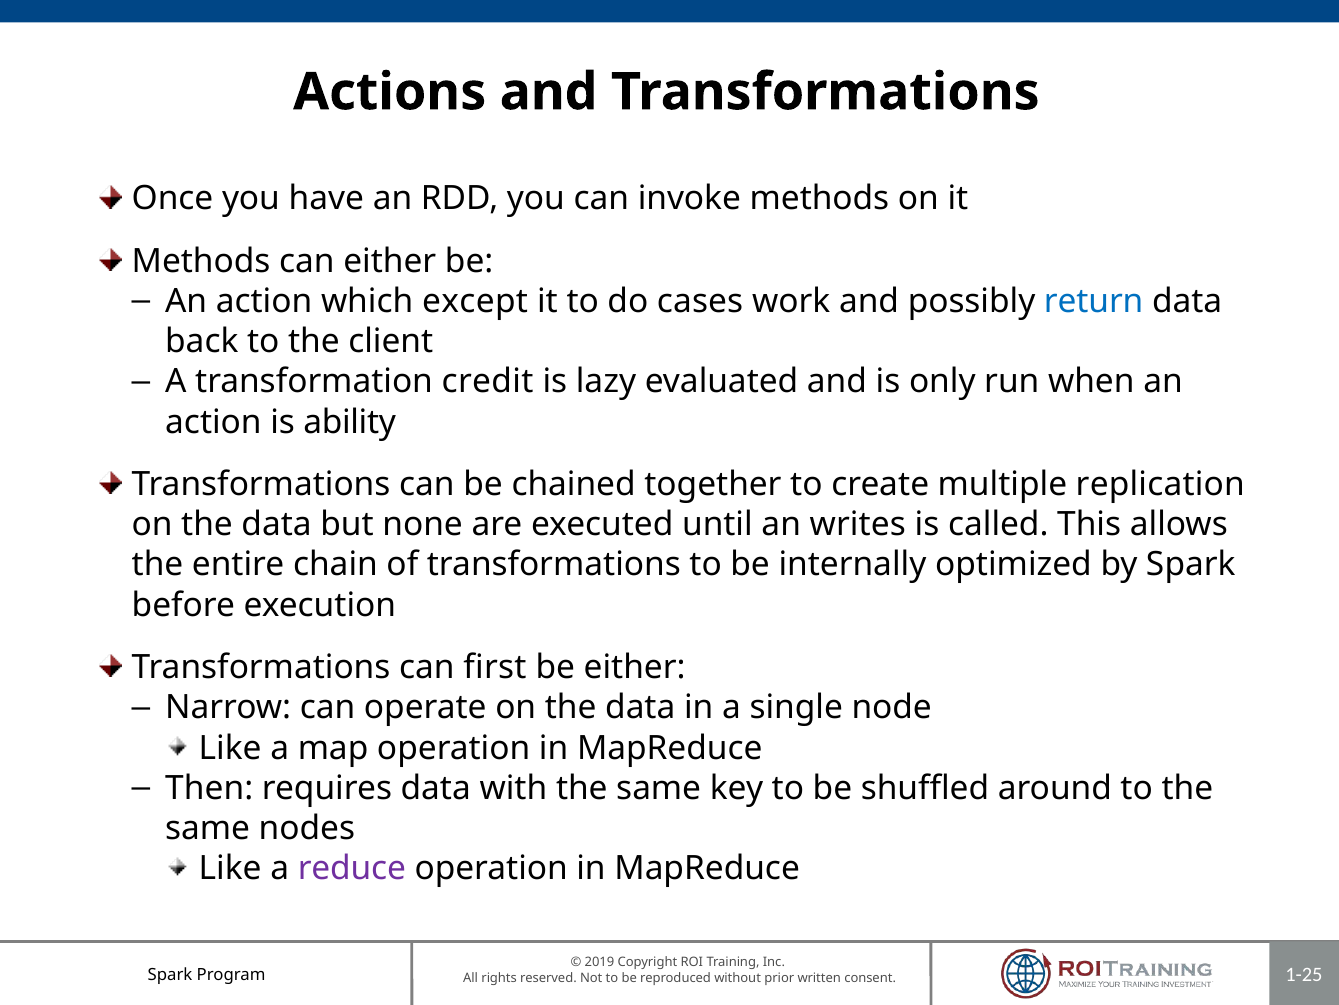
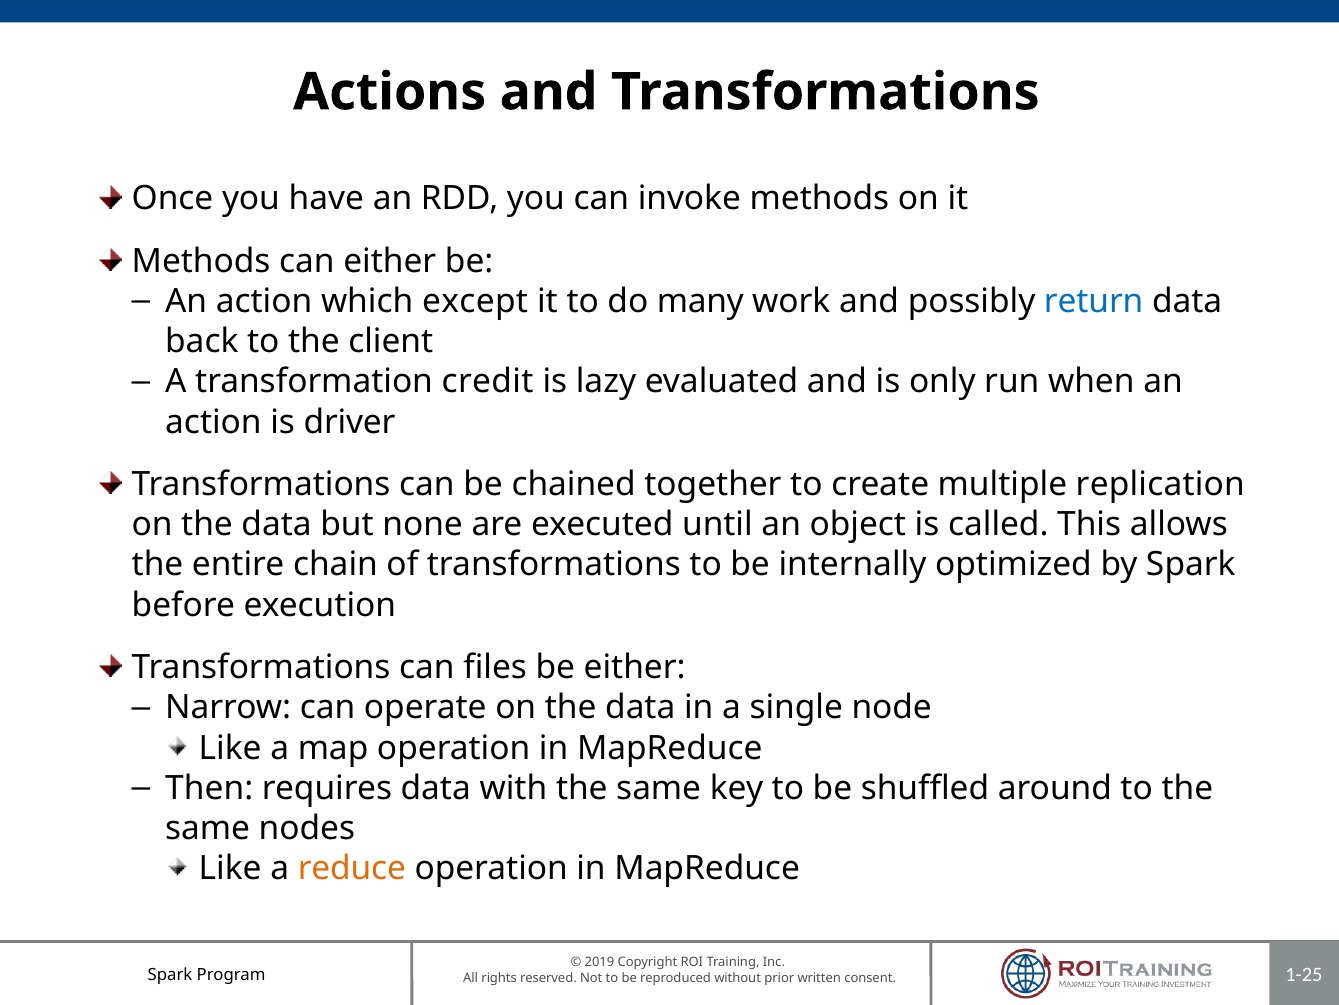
cases: cases -> many
ability: ability -> driver
writes: writes -> object
first: first -> files
reduce colour: purple -> orange
